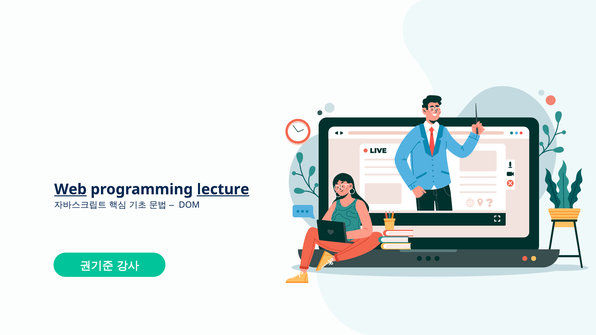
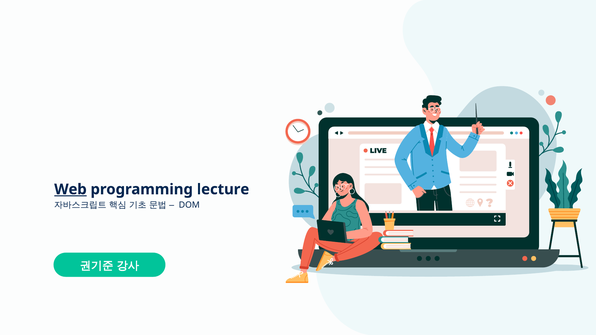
lecture underline: present -> none
